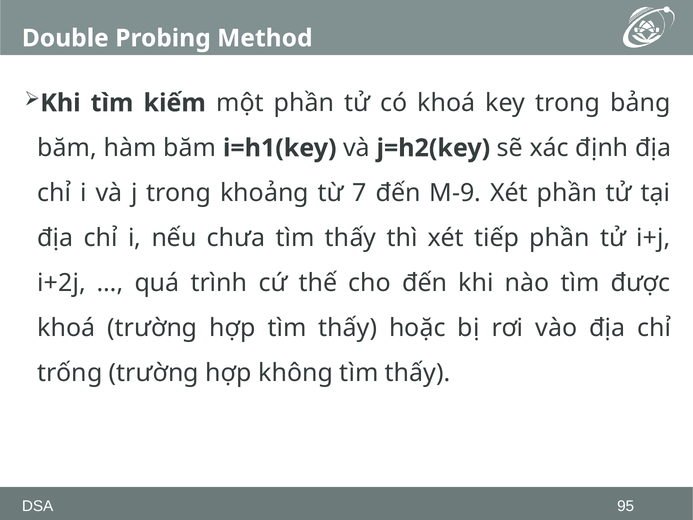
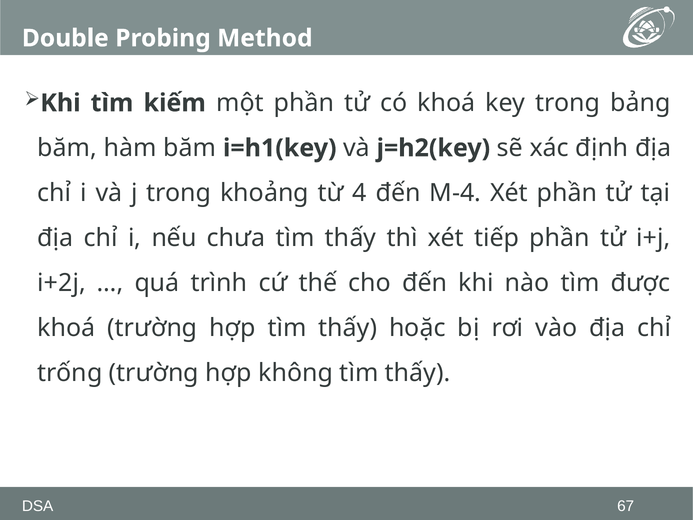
7: 7 -> 4
M-9: M-9 -> M-4
95: 95 -> 67
